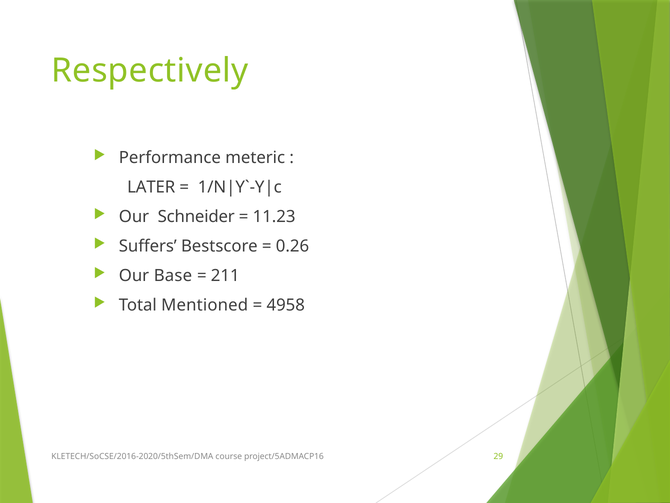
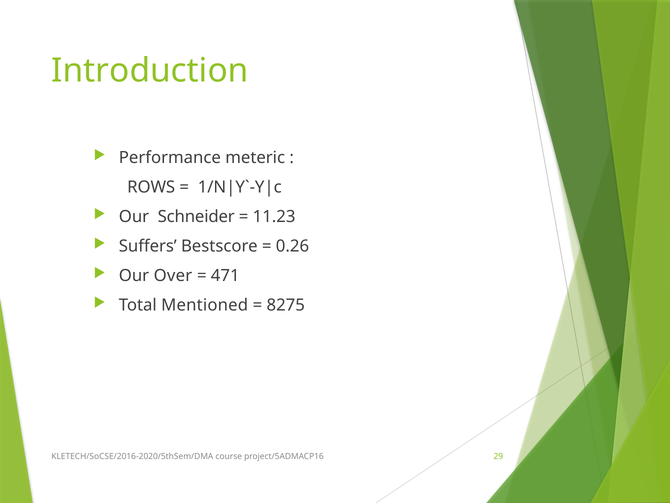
Respectively: Respectively -> Introduction
LATER: LATER -> ROWS
Base: Base -> Over
211: 211 -> 471
4958: 4958 -> 8275
